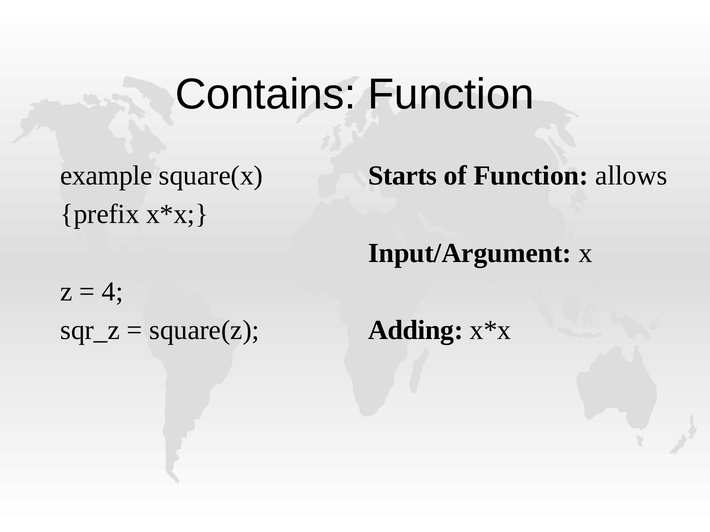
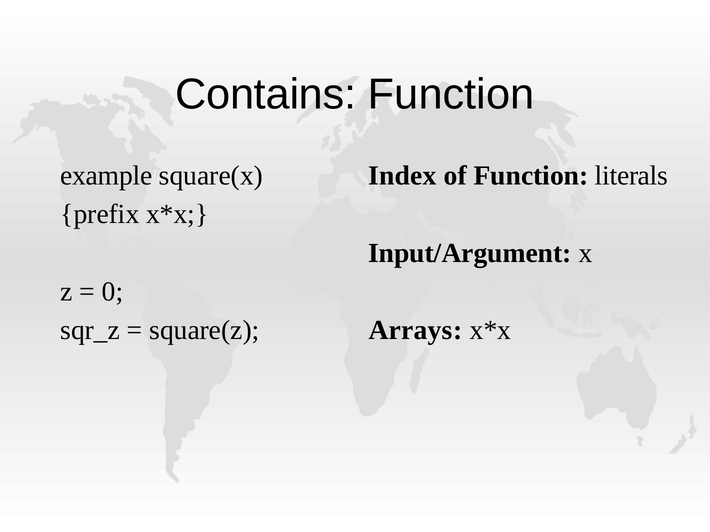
Starts: Starts -> Index
allows: allows -> literals
4: 4 -> 0
Adding: Adding -> Arrays
